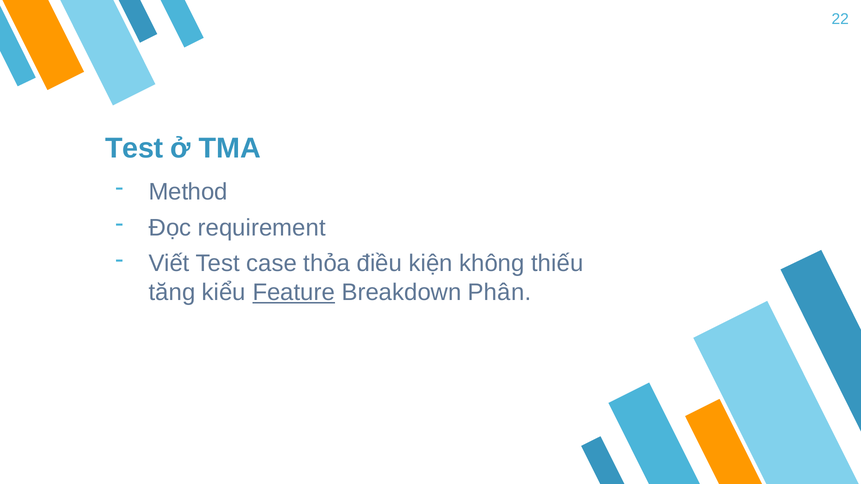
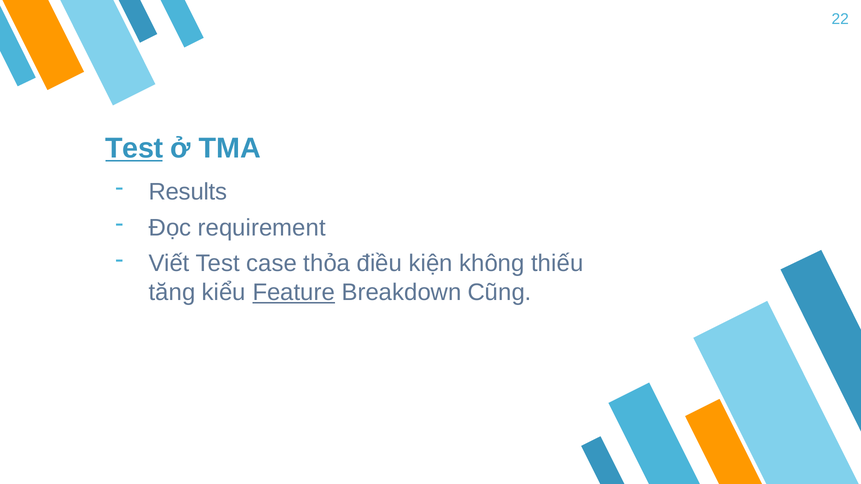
Test at (134, 149) underline: none -> present
Method: Method -> Results
Phân: Phân -> Cũng
